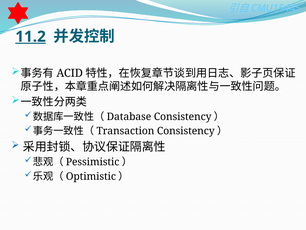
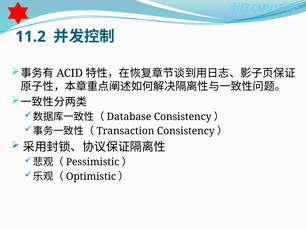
11.2 underline: present -> none
